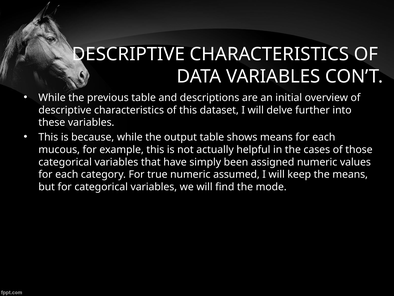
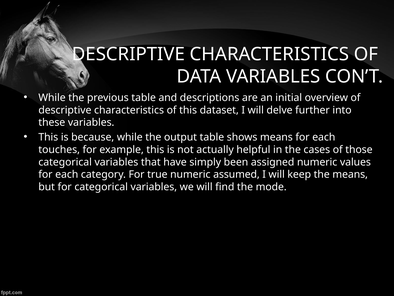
mucous: mucous -> touches
